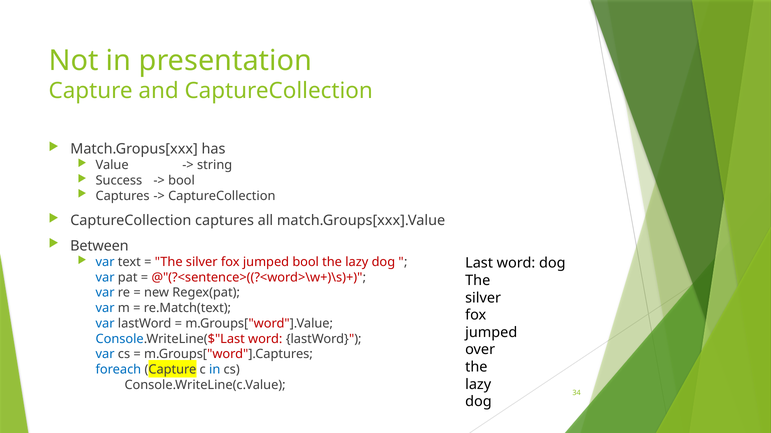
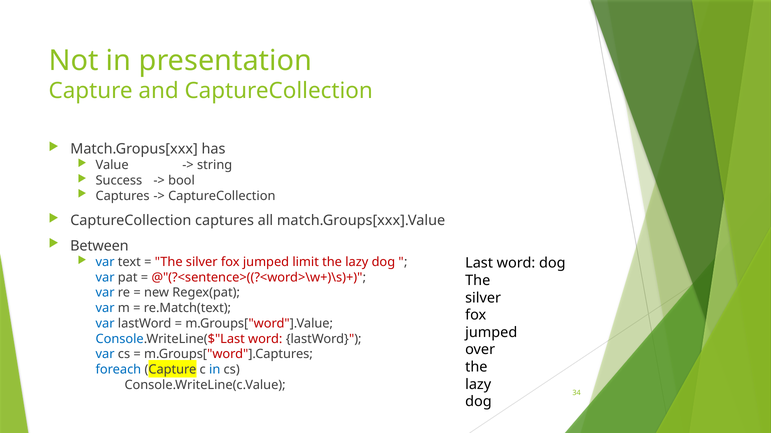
jumped bool: bool -> limit
